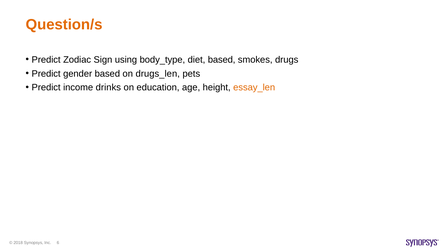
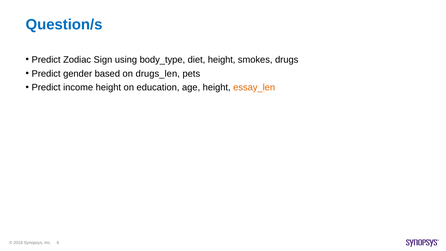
Question/s colour: orange -> blue
diet based: based -> height
income drinks: drinks -> height
